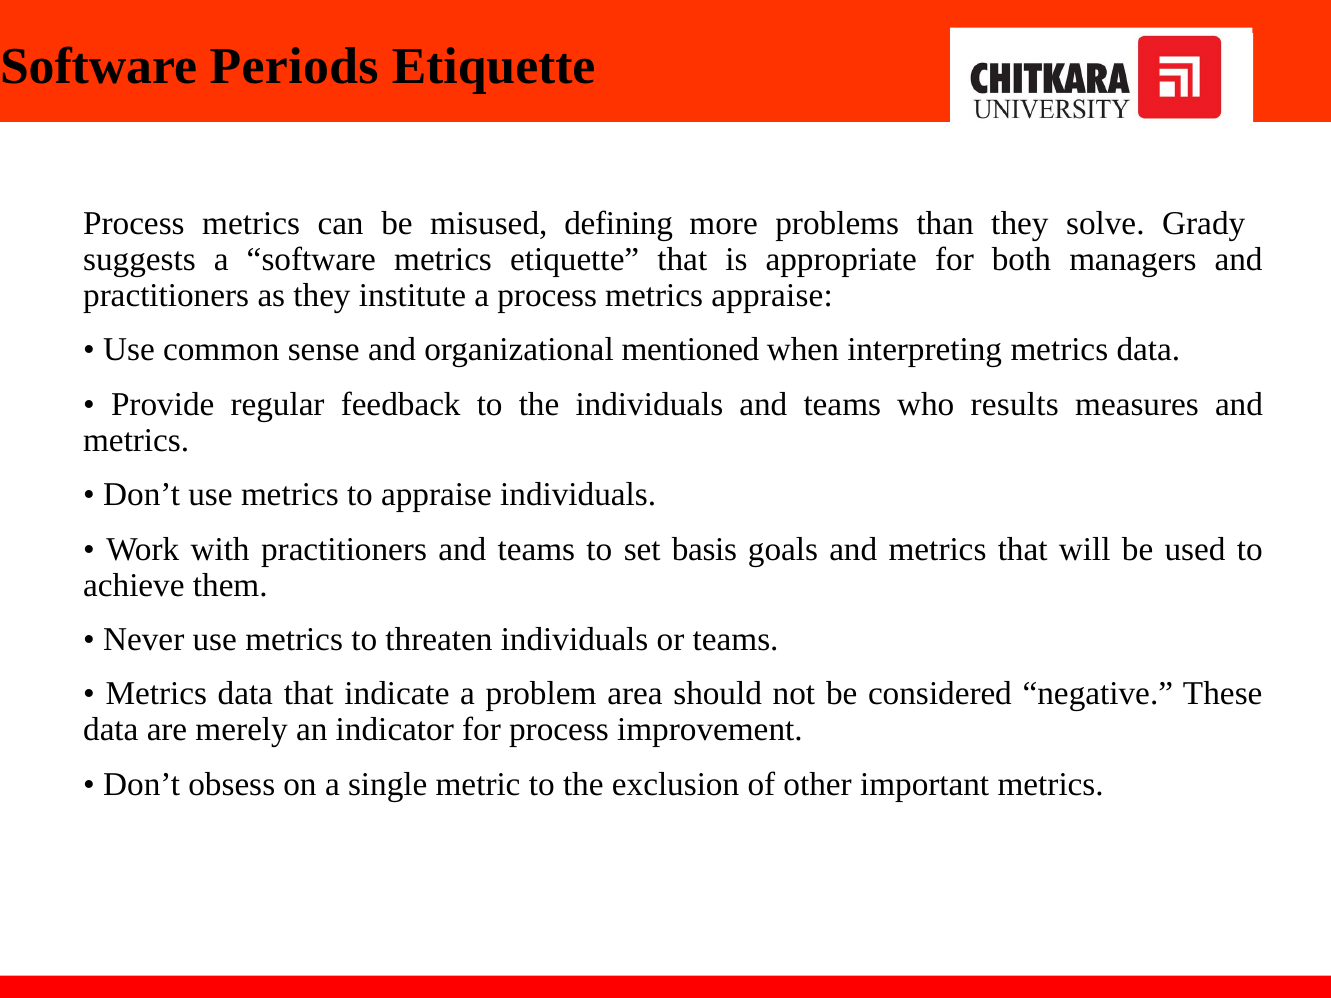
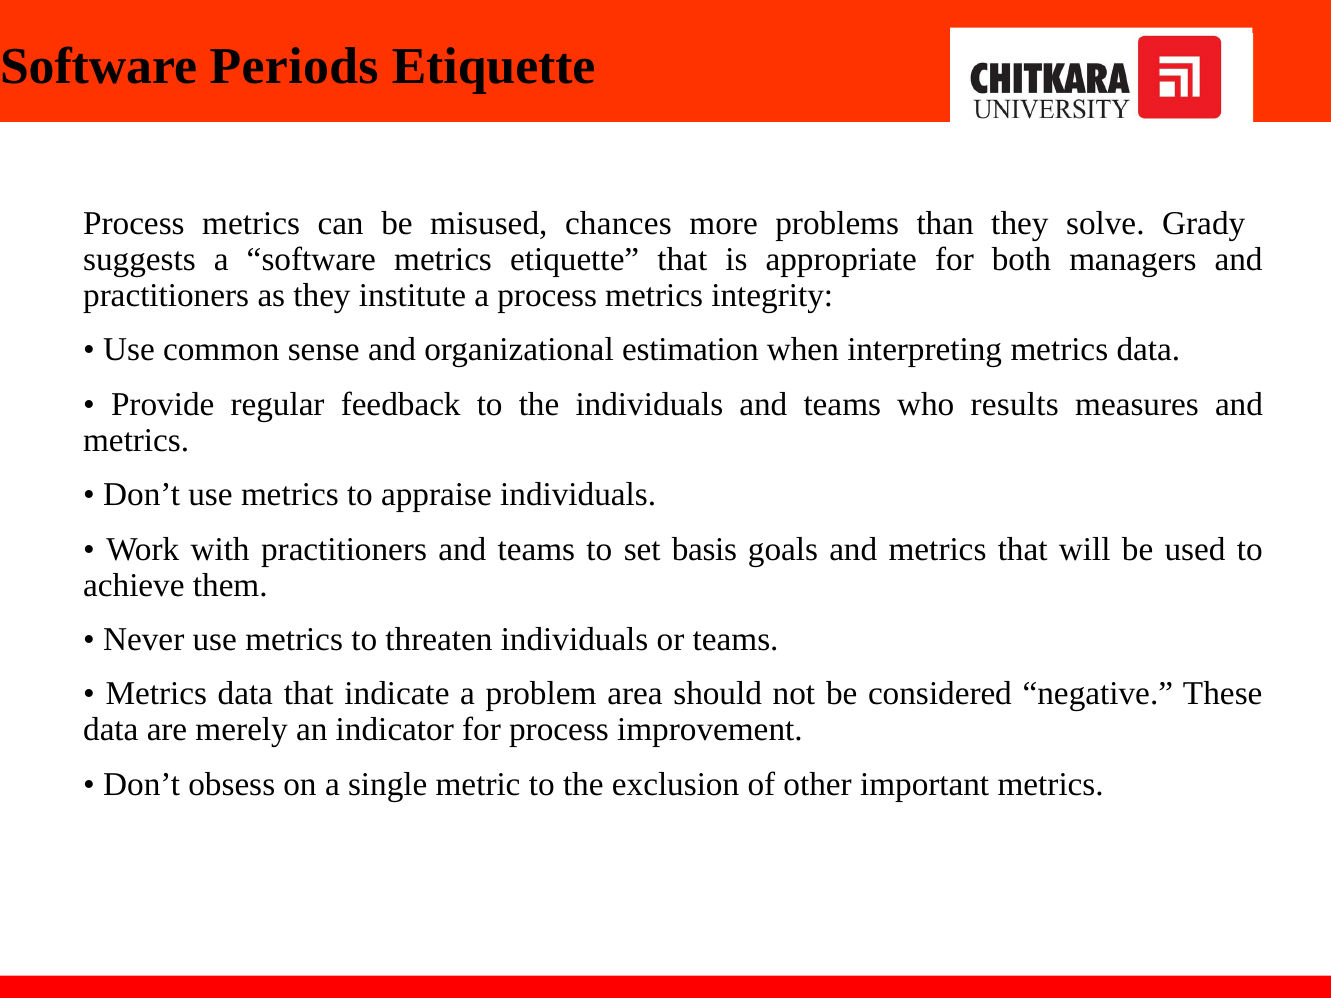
defining: defining -> chances
metrics appraise: appraise -> integrity
mentioned: mentioned -> estimation
